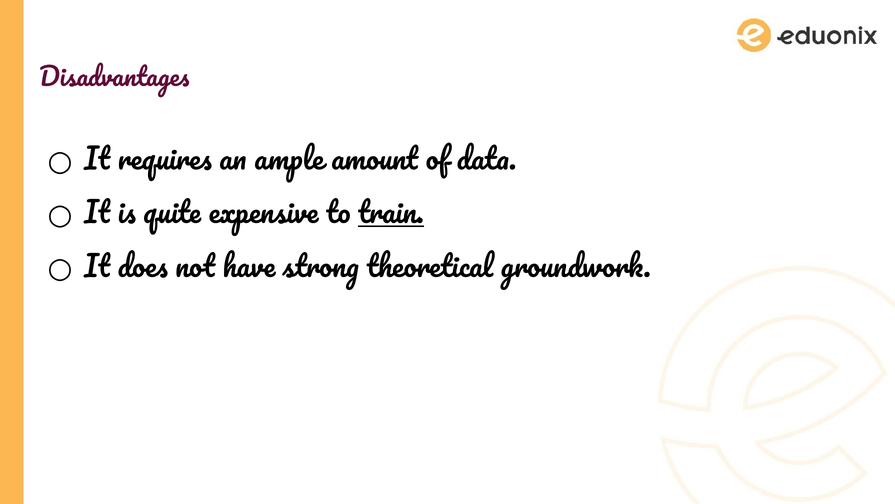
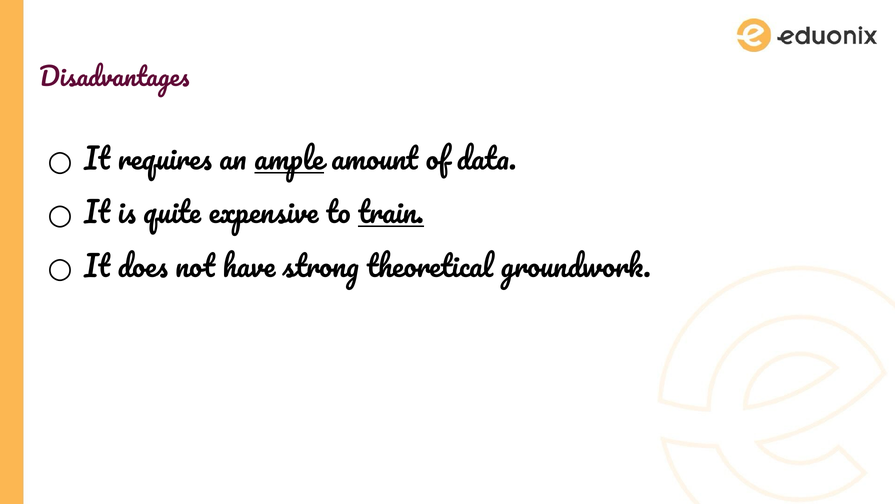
ample underline: none -> present
